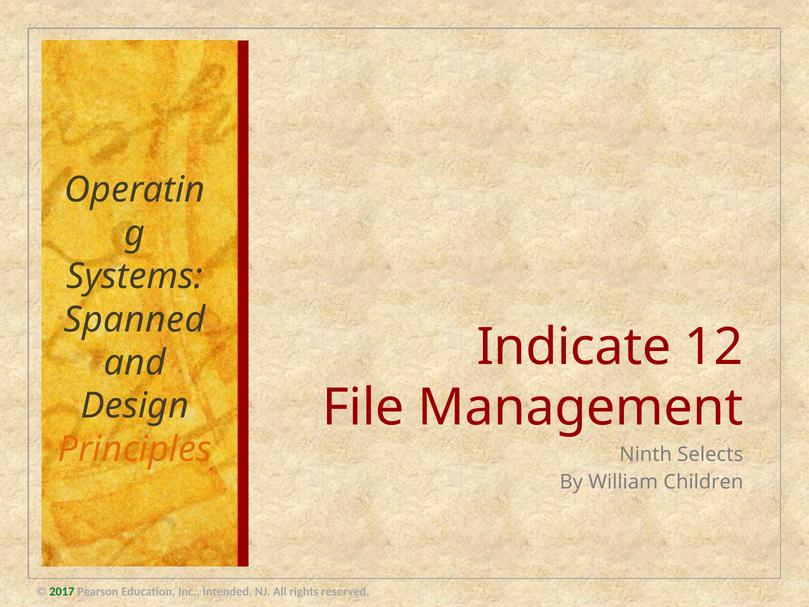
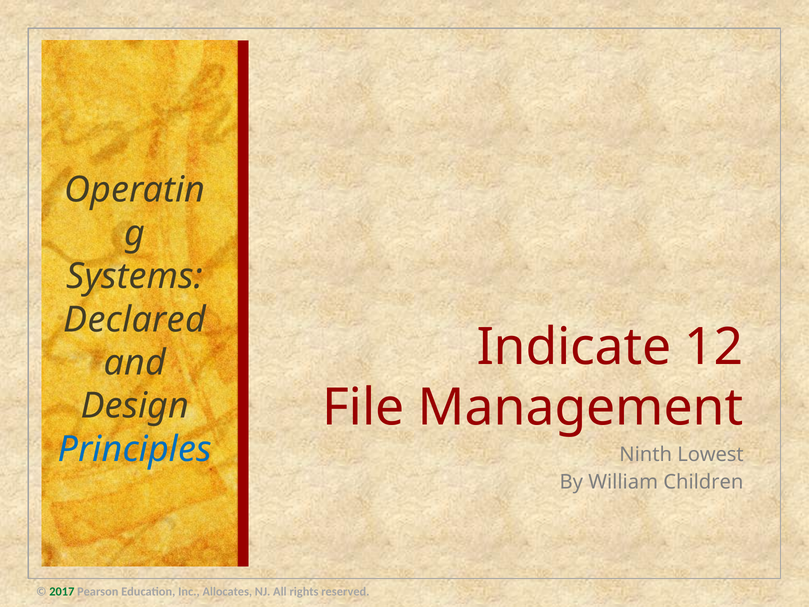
Spanned: Spanned -> Declared
Principles colour: orange -> blue
Selects: Selects -> Lowest
Intended: Intended -> Allocates
